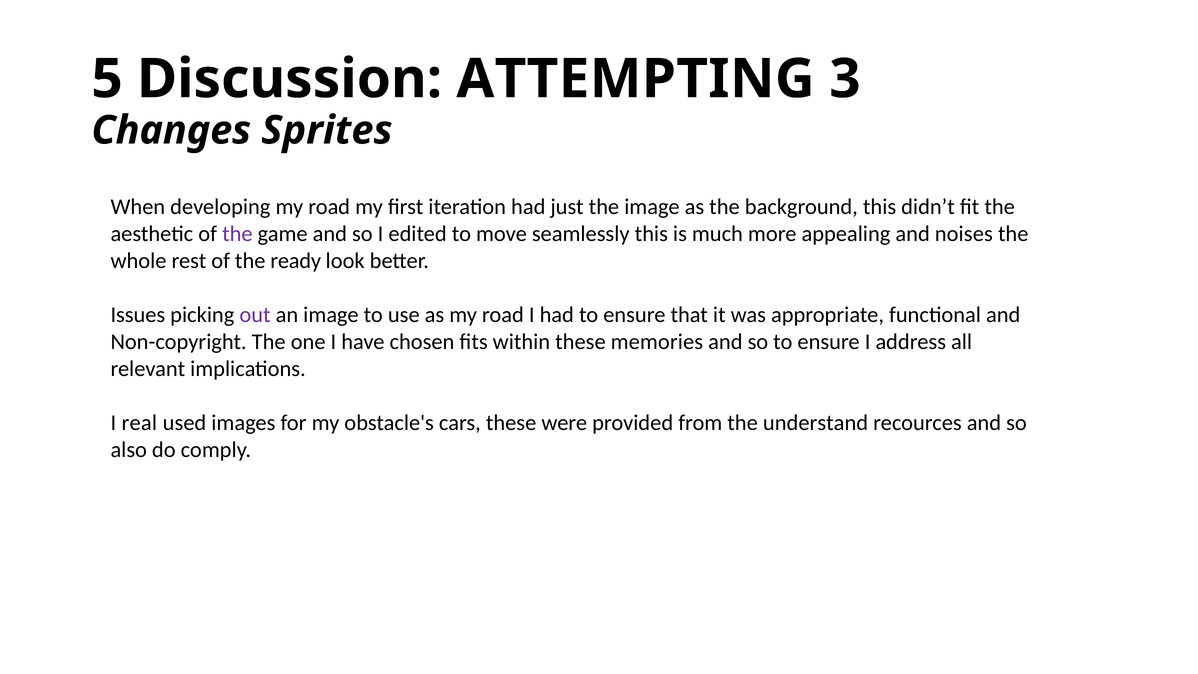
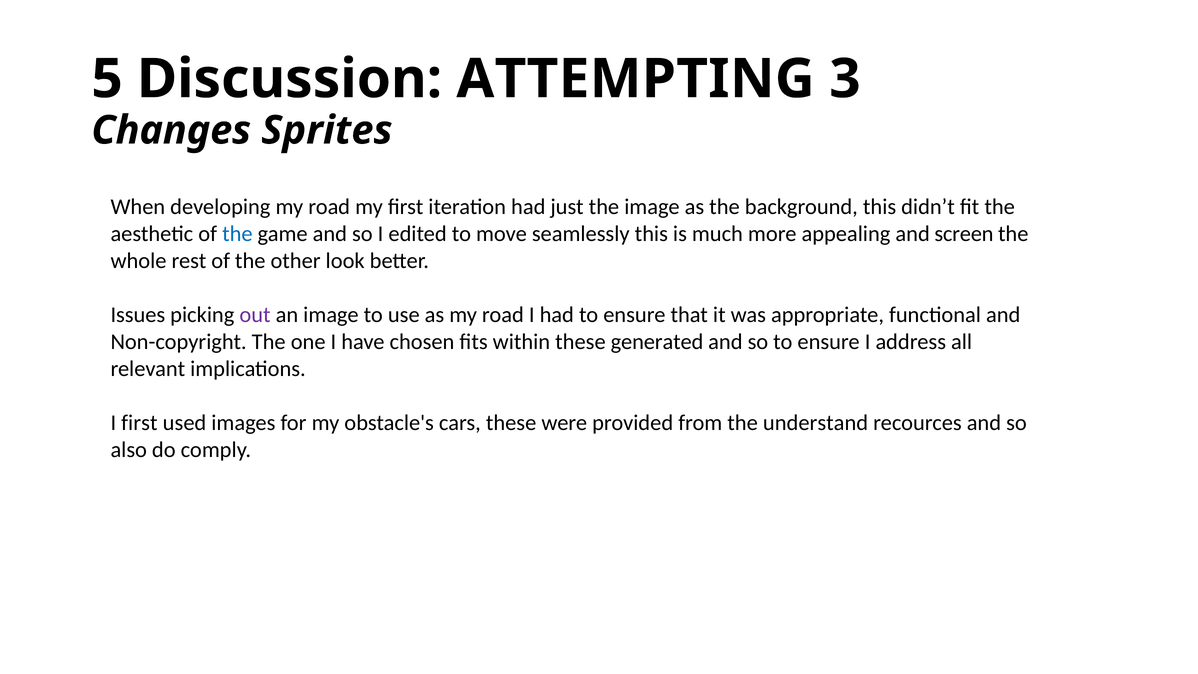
the at (237, 234) colour: purple -> blue
noises: noises -> screen
ready: ready -> other
memories: memories -> generated
I real: real -> first
